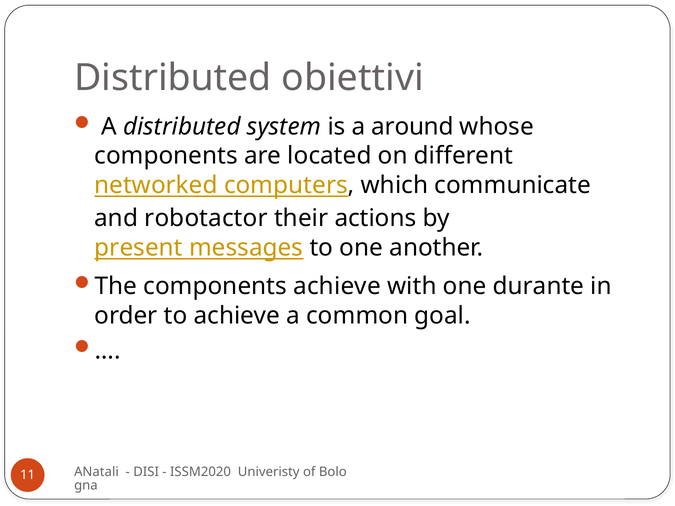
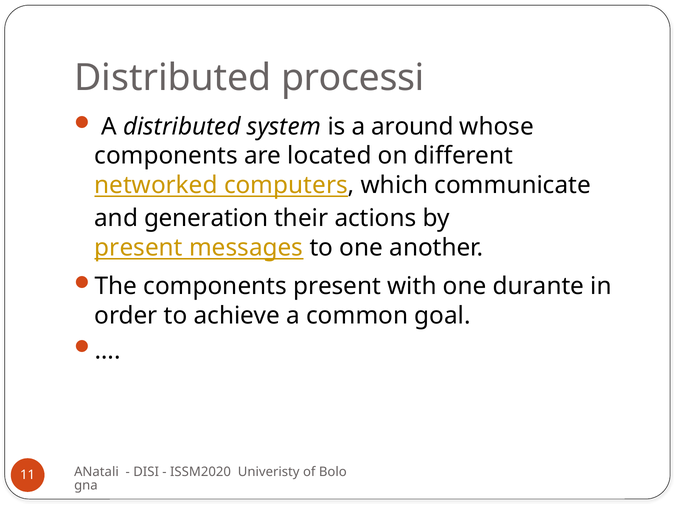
obiettivi: obiettivi -> processi
robotactor: robotactor -> generation
components achieve: achieve -> present
